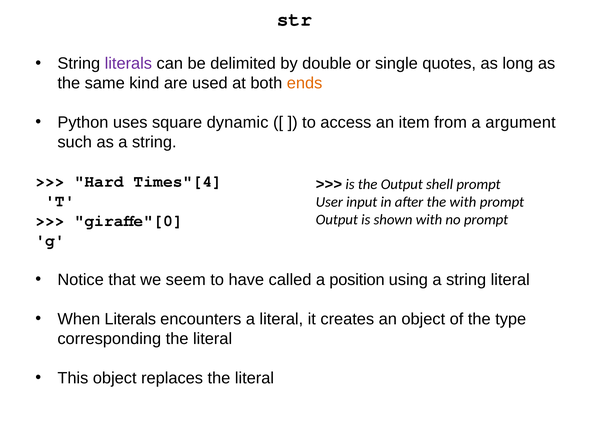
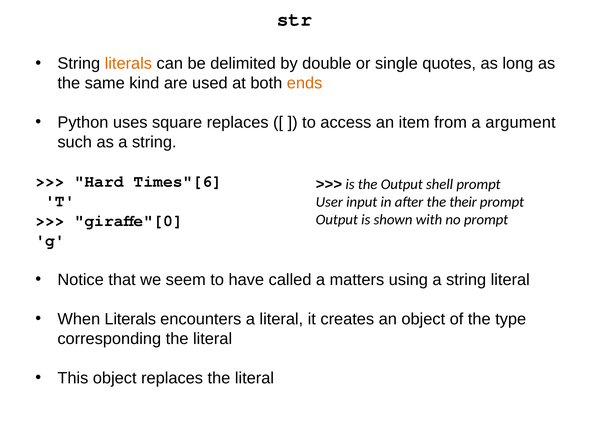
literals at (128, 63) colour: purple -> orange
square dynamic: dynamic -> replaces
Times"[4: Times"[4 -> Times"[6
the with: with -> their
position: position -> matters
